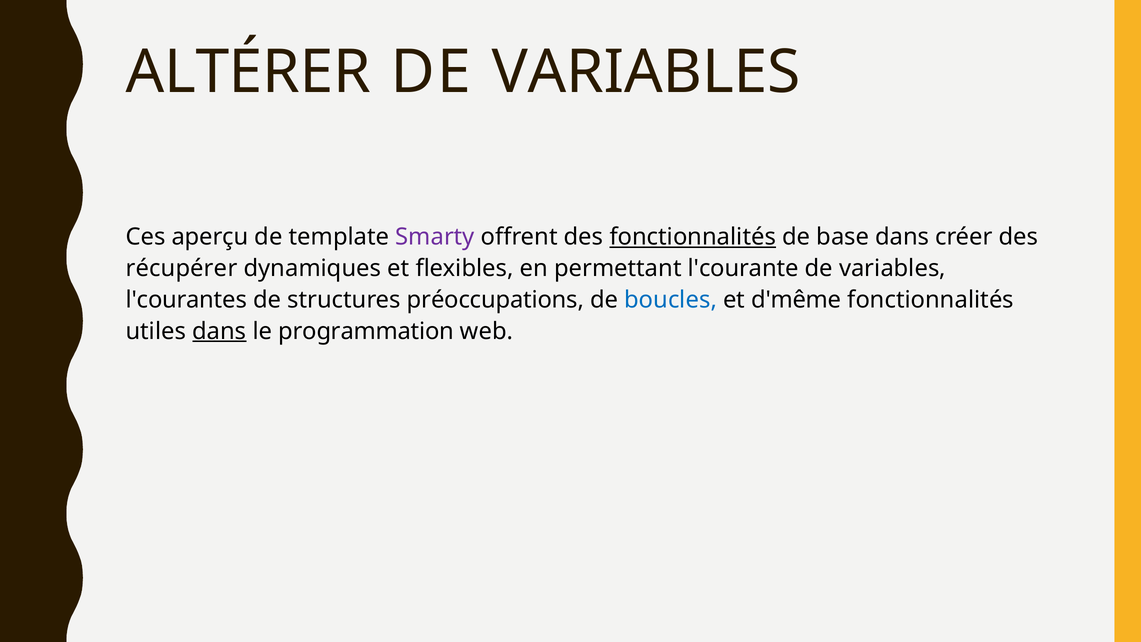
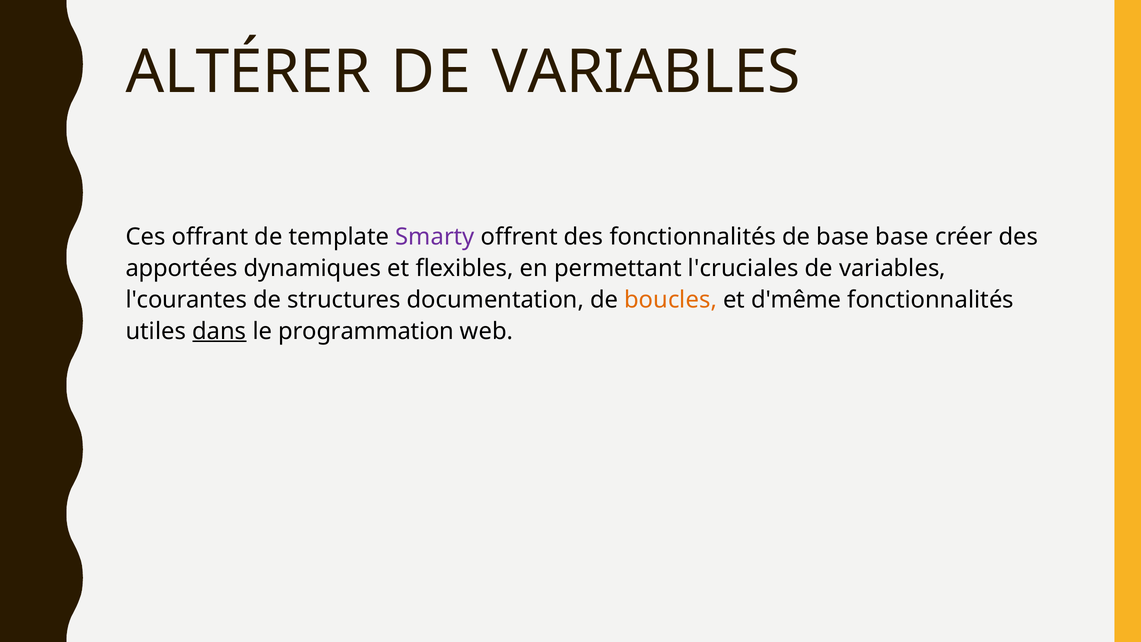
aperçu: aperçu -> offrant
fonctionnalités at (693, 237) underline: present -> none
base dans: dans -> base
récupérer: récupérer -> apportées
l'courante: l'courante -> l'cruciales
préoccupations: préoccupations -> documentation
boucles colour: blue -> orange
